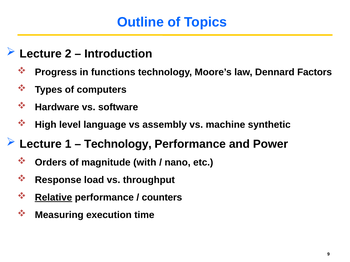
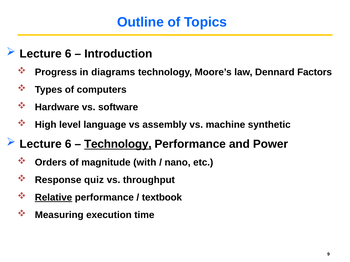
2 at (68, 54): 2 -> 6
functions: functions -> diagrams
1 at (68, 144): 1 -> 6
Technology at (118, 144) underline: none -> present
load: load -> quiz
counters: counters -> textbook
